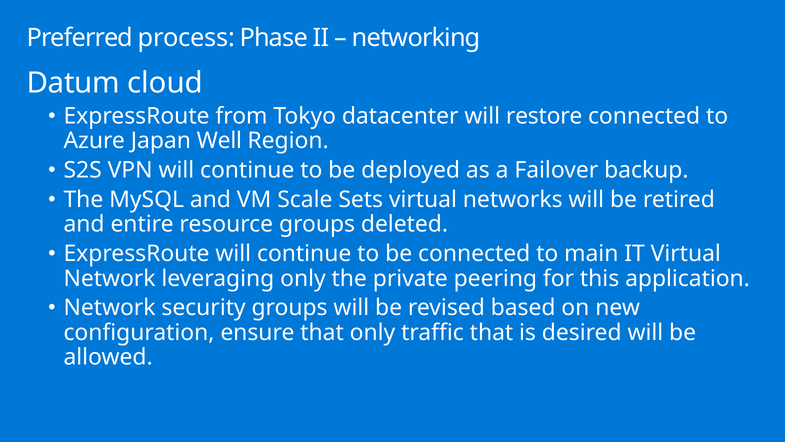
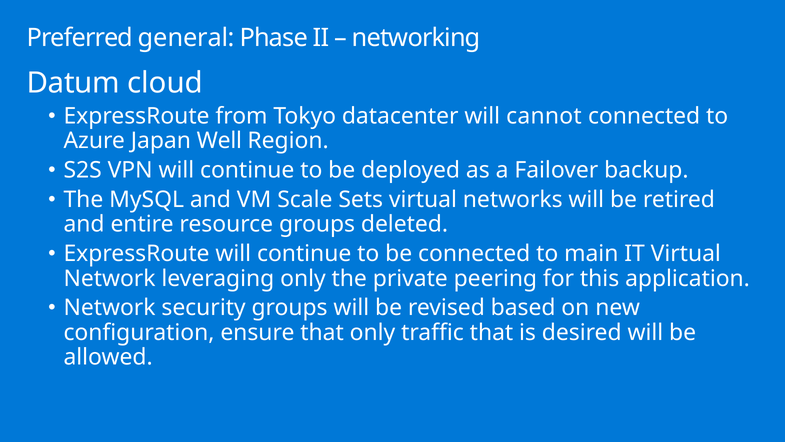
process: process -> general
restore: restore -> cannot
